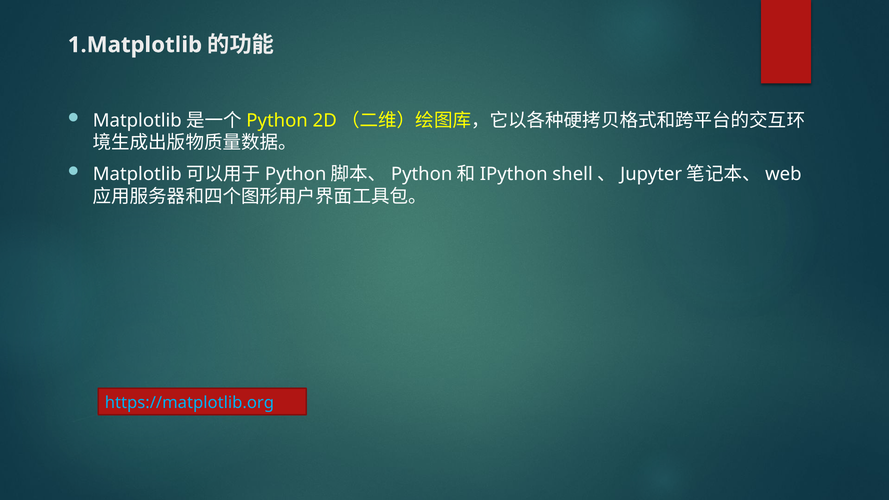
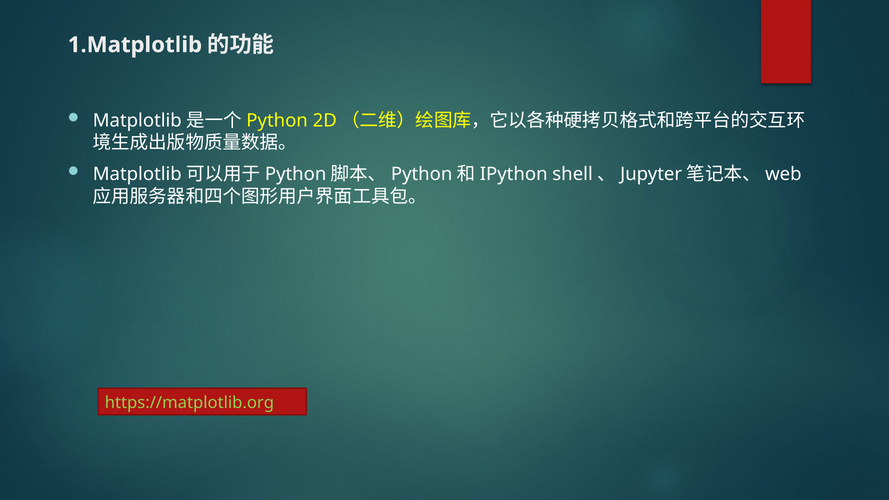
https://matplotlib.org colour: light blue -> light green
